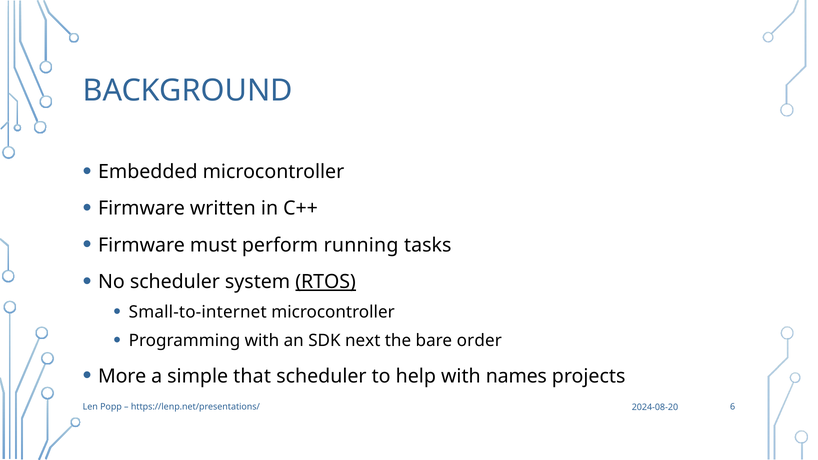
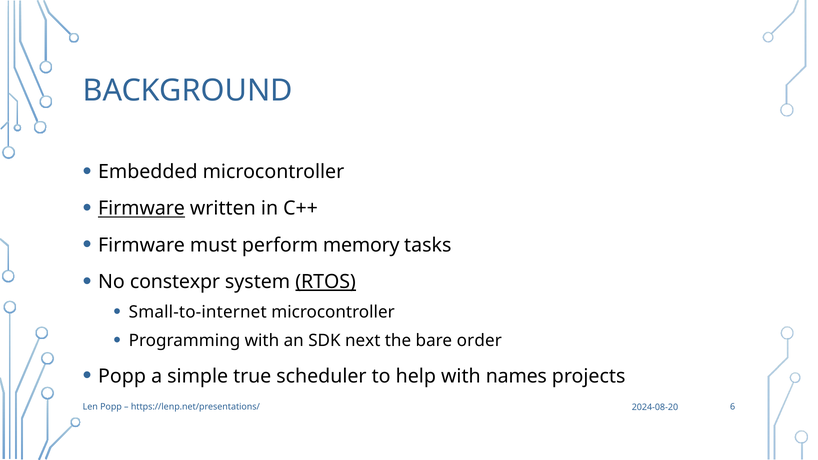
Firmware at (141, 209) underline: none -> present
running: running -> memory
No scheduler: scheduler -> constexpr
More at (122, 376): More -> Popp
that: that -> true
